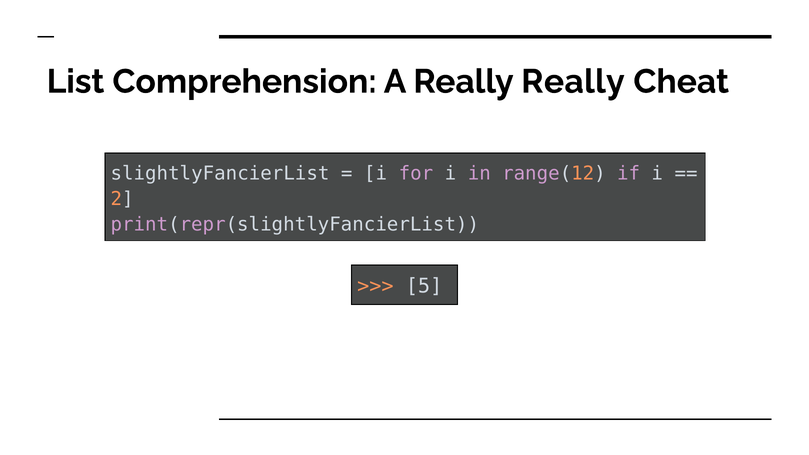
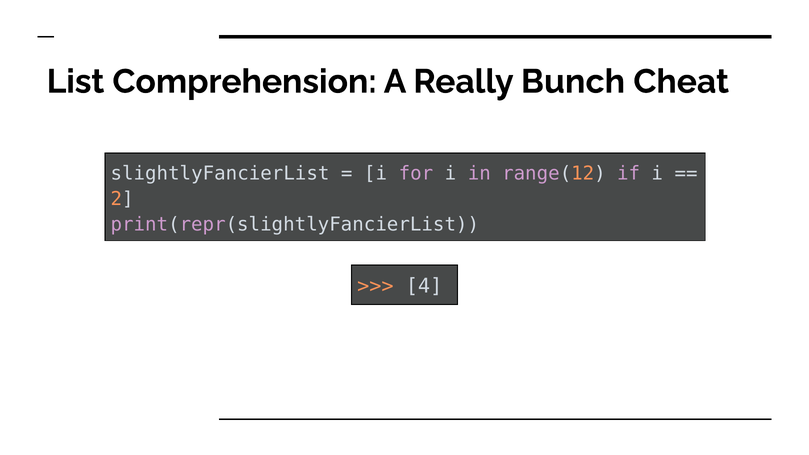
Really Really: Really -> Bunch
5: 5 -> 4
